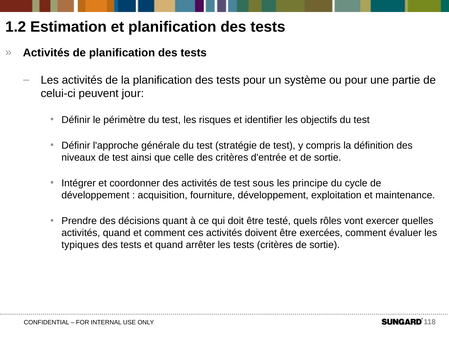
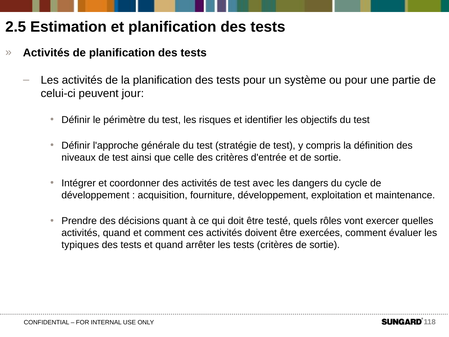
1.2: 1.2 -> 2.5
sous: sous -> avec
principe: principe -> dangers
